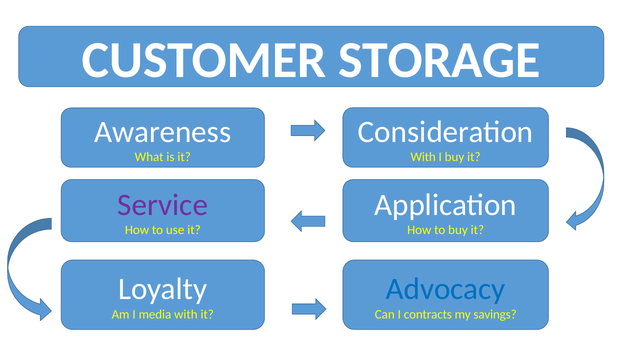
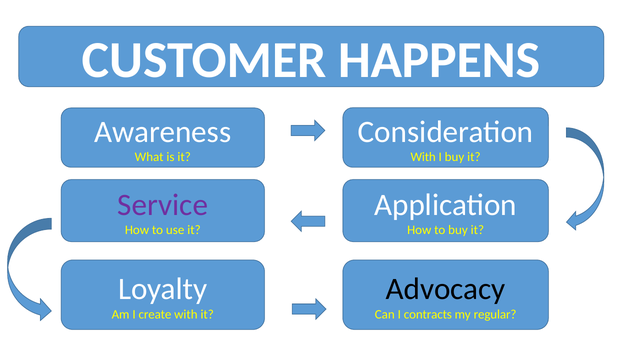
STORAGE: STORAGE -> HAPPENS
Advocacy colour: blue -> black
media: media -> create
savings: savings -> regular
